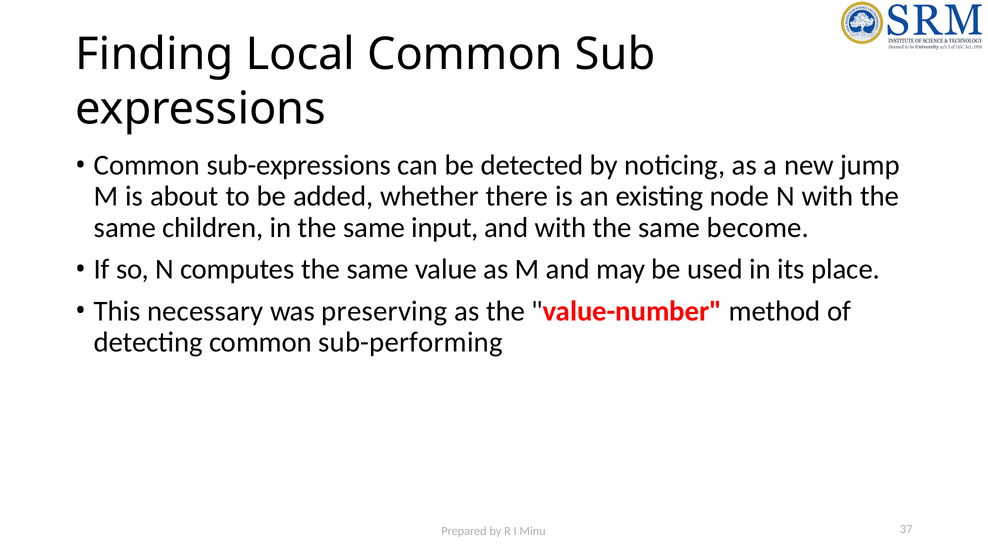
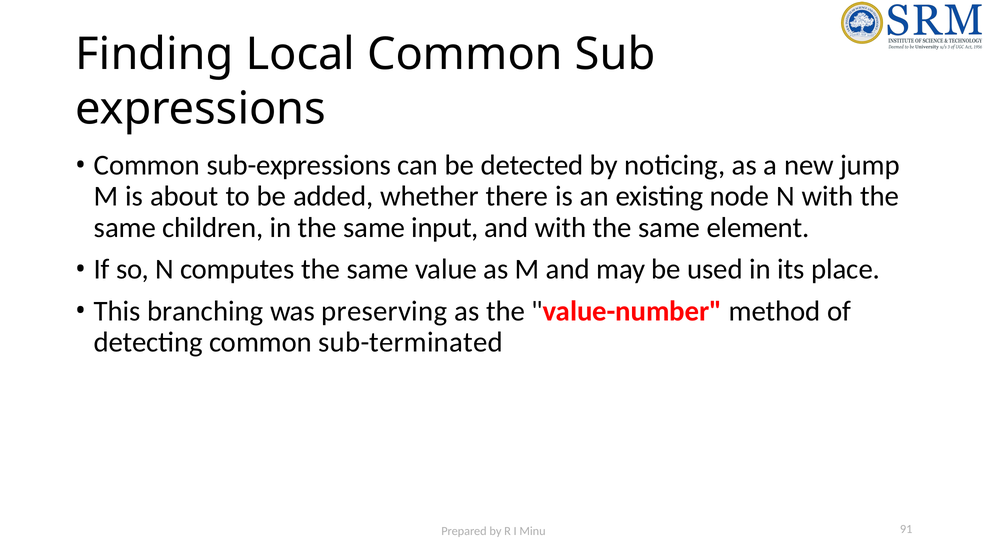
become: become -> element
necessary: necessary -> branching
sub-performing: sub-performing -> sub-terminated
37: 37 -> 91
